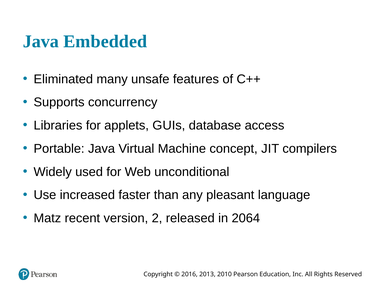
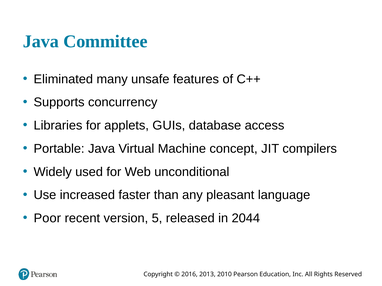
Embedded: Embedded -> Committee
Matz: Matz -> Poor
2: 2 -> 5
2064: 2064 -> 2044
